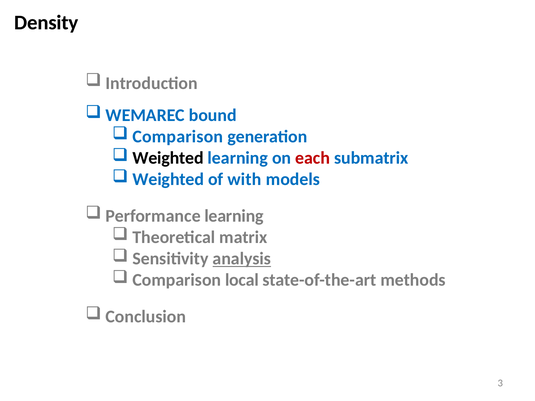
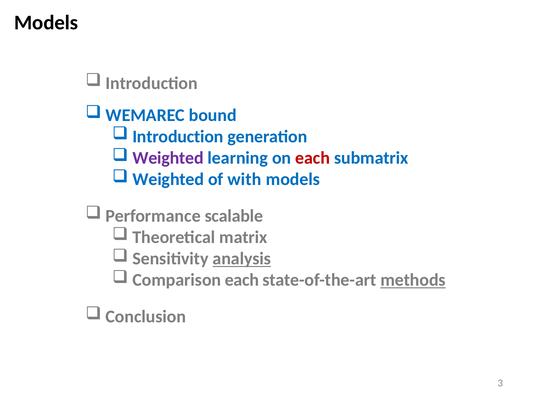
Density at (46, 23): Density -> Models
Comparison at (178, 137): Comparison -> Introduction
Weighted at (168, 158) colour: black -> purple
Performance learning: learning -> scalable
Comparison local: local -> each
methods underline: none -> present
